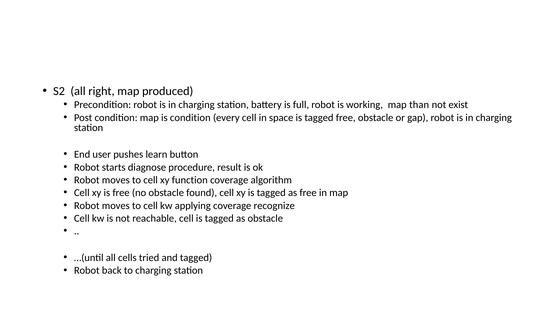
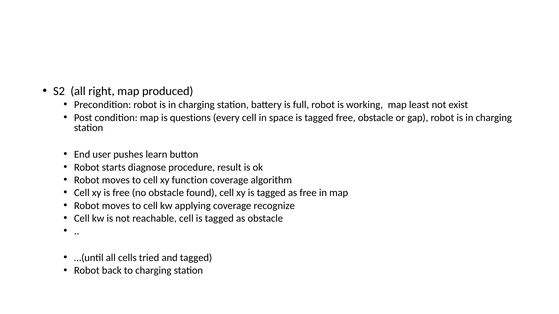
than: than -> least
is condition: condition -> questions
